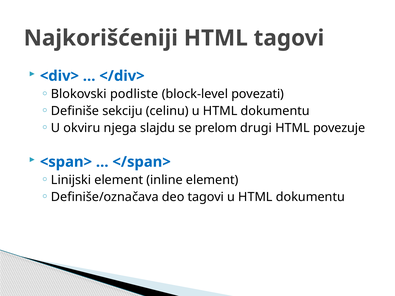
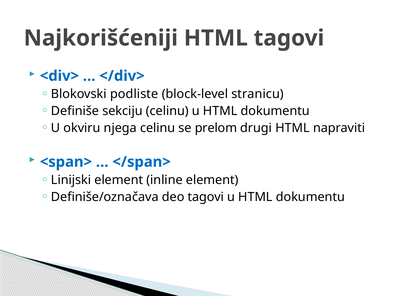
povezati: povezati -> stranicu
njega slajdu: slajdu -> celinu
povezuje: povezuje -> napraviti
